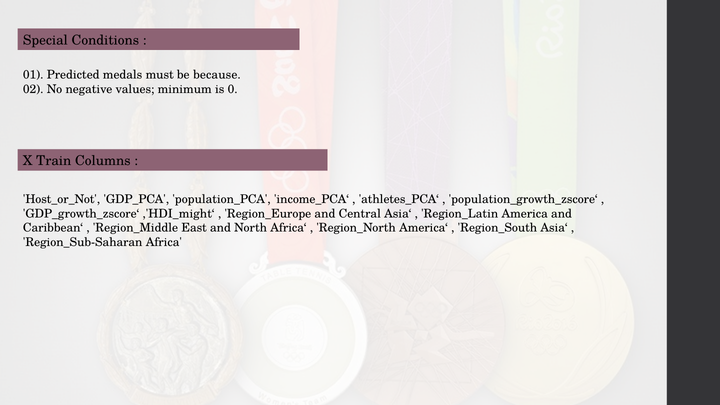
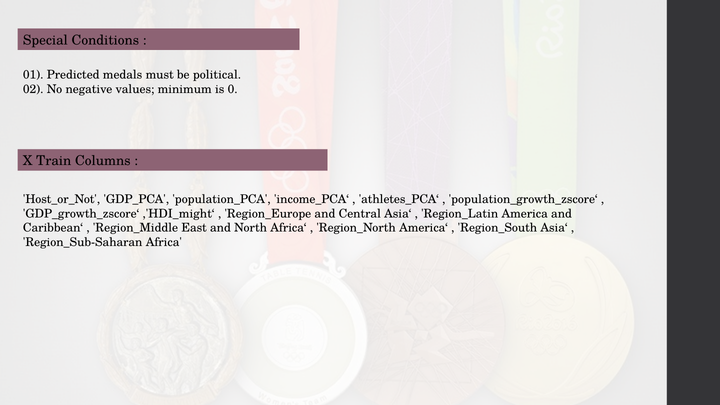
because: because -> political
